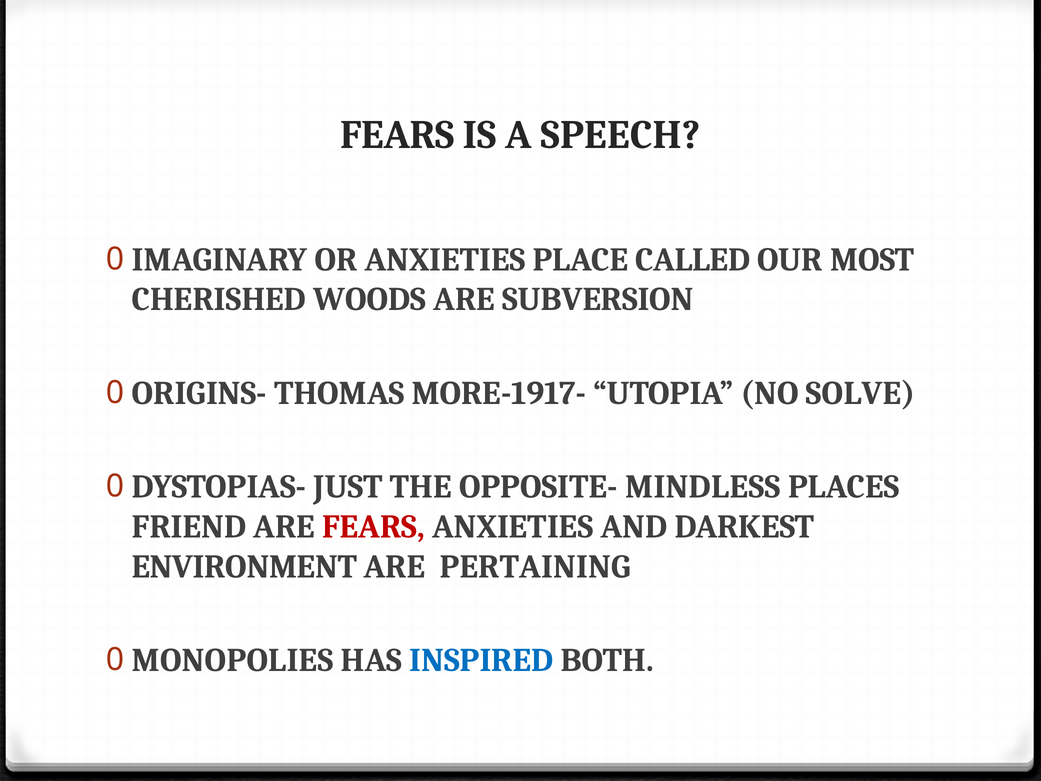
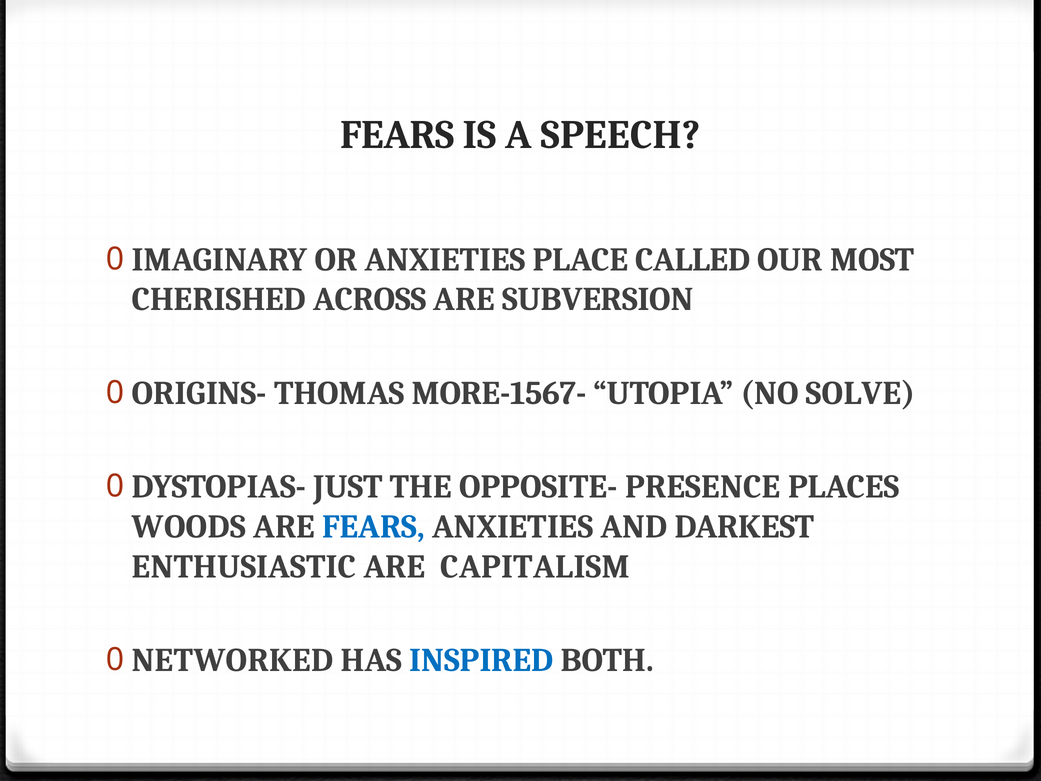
WOODS: WOODS -> ACROSS
MORE-1917-: MORE-1917- -> MORE-1567-
MINDLESS: MINDLESS -> PRESENCE
FRIEND: FRIEND -> WOODS
FEARS at (374, 526) colour: red -> blue
ENVIRONMENT: ENVIRONMENT -> ENTHUSIASTIC
PERTAINING: PERTAINING -> CAPITALISM
MONOPOLIES: MONOPOLIES -> NETWORKED
